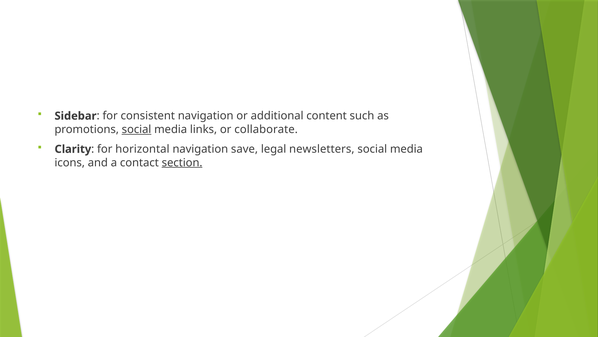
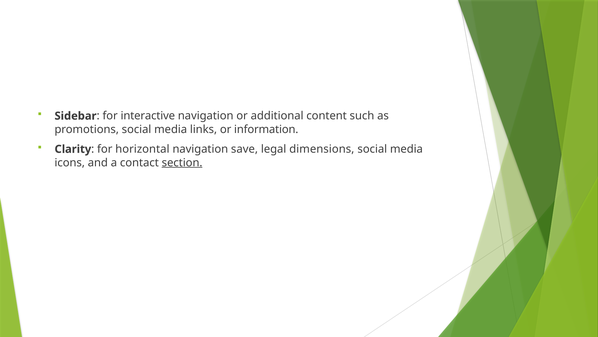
consistent: consistent -> interactive
social at (137, 129) underline: present -> none
collaborate: collaborate -> information
newsletters: newsletters -> dimensions
